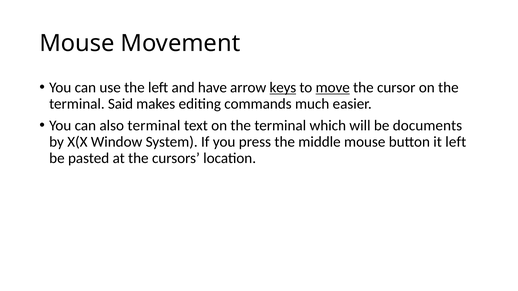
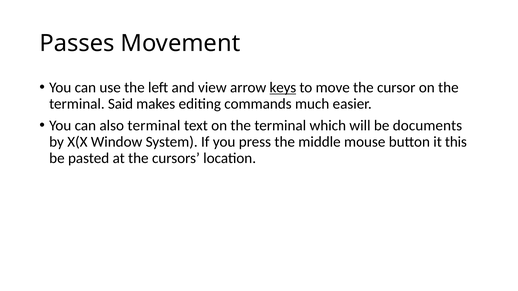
Mouse at (77, 44): Mouse -> Passes
have: have -> view
move underline: present -> none
it left: left -> this
